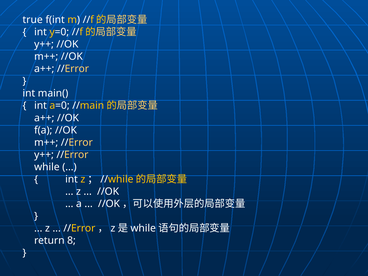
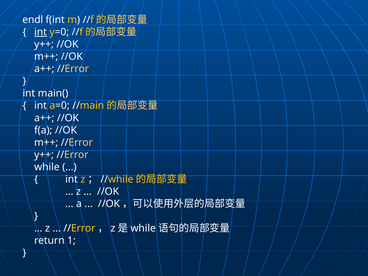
true: true -> endl
int at (41, 32) underline: none -> present
8: 8 -> 1
